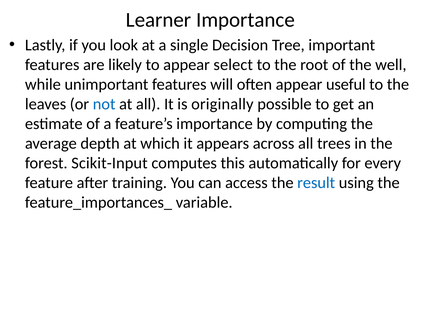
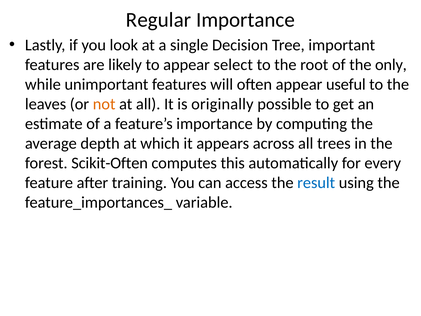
Learner: Learner -> Regular
well: well -> only
not colour: blue -> orange
Scikit-Input: Scikit-Input -> Scikit-Often
